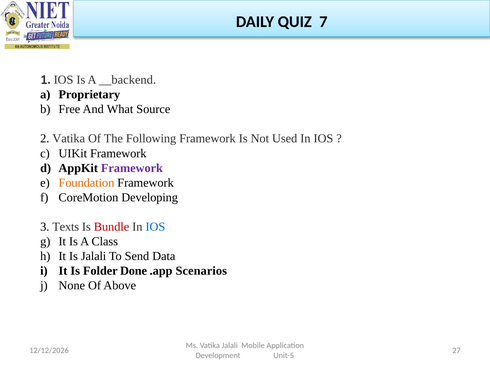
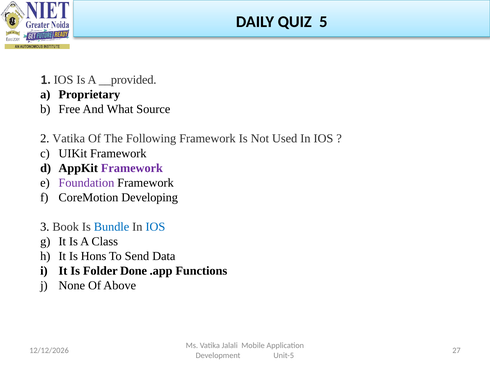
7: 7 -> 5
__backend: __backend -> __provided
Foundation colour: orange -> purple
Texts: Texts -> Book
Bundle colour: red -> blue
Is Jalali: Jalali -> Hons
Scenarios: Scenarios -> Functions
